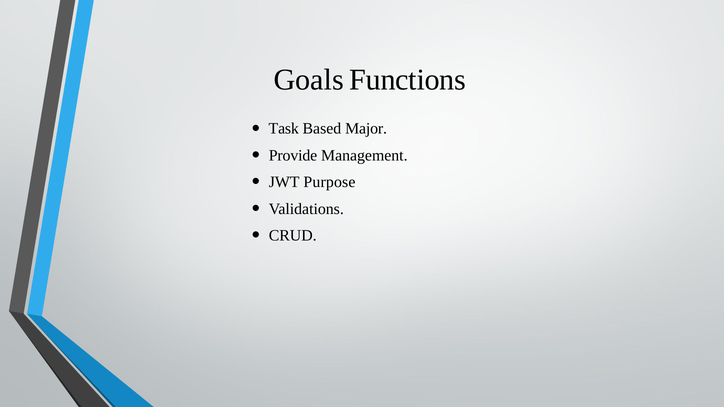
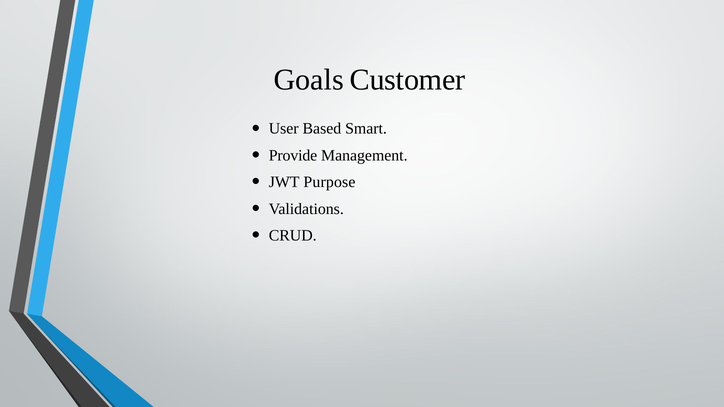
Functions: Functions -> Customer
Task: Task -> User
Major: Major -> Smart
